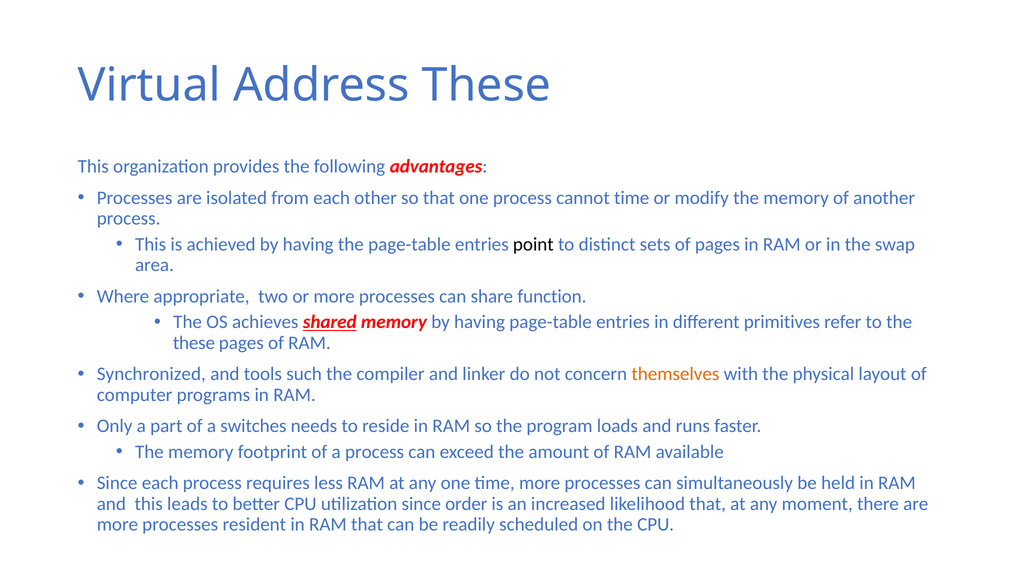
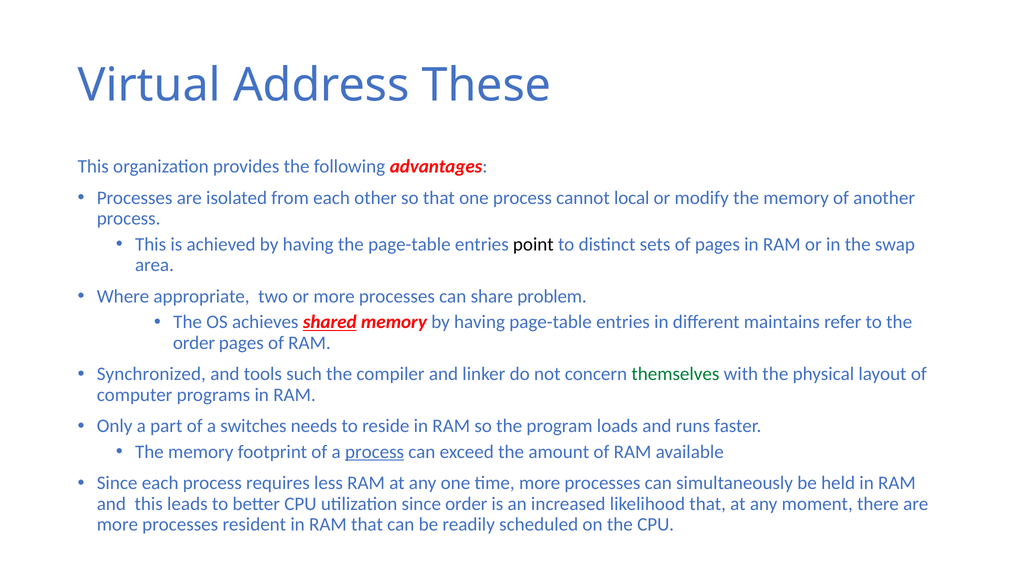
cannot time: time -> local
function: function -> problem
primitives: primitives -> maintains
these at (194, 343): these -> order
themselves colour: orange -> green
process at (375, 452) underline: none -> present
